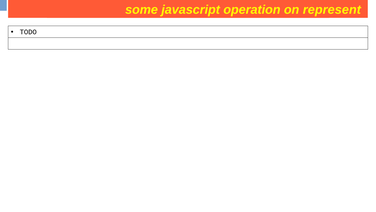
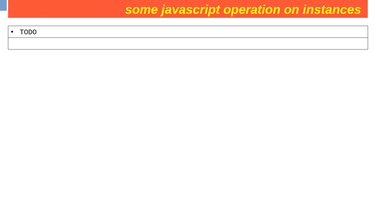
represent: represent -> instances
